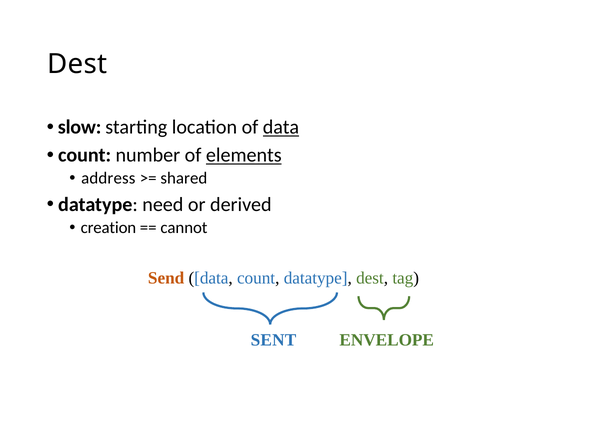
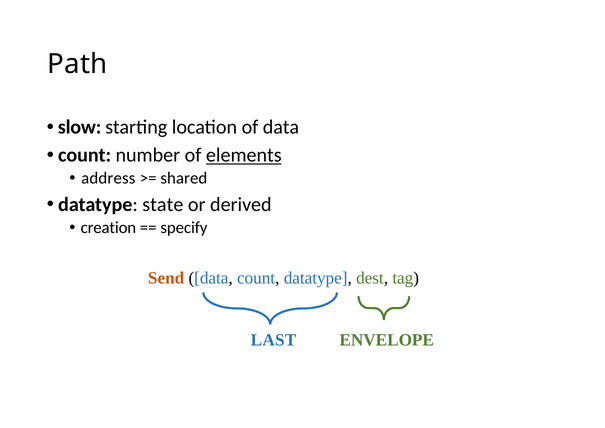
Dest at (77, 64): Dest -> Path
data at (281, 127) underline: present -> none
need: need -> state
cannot: cannot -> specify
SENT: SENT -> LAST
